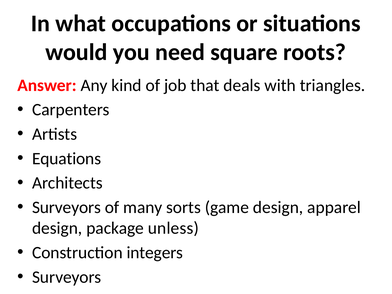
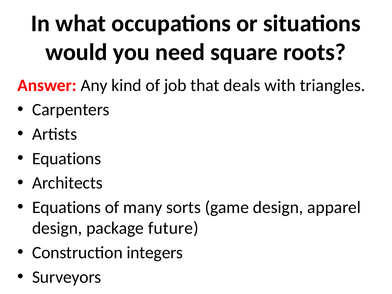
Surveyors at (66, 207): Surveyors -> Equations
unless: unless -> future
